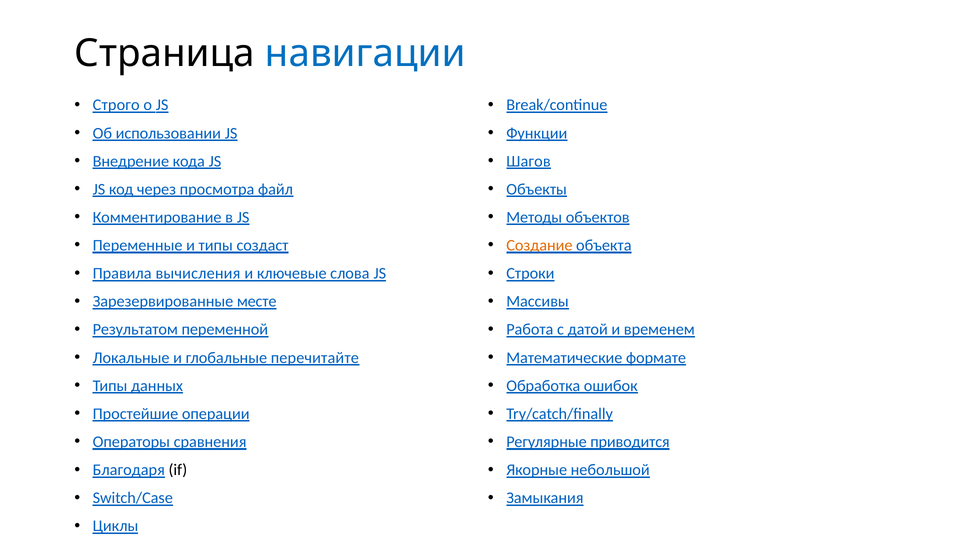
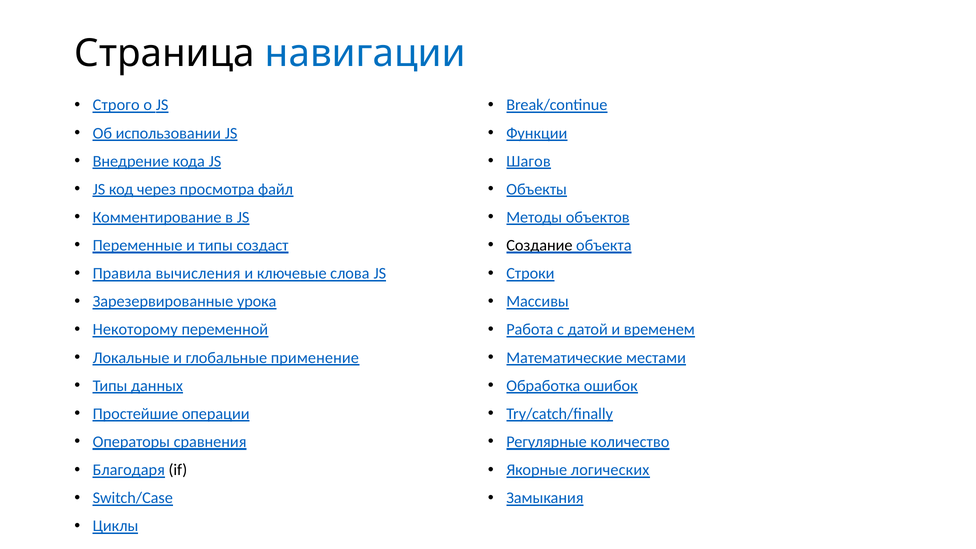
Создание colour: orange -> black
месте: месте -> урока
Результатом: Результатом -> Некоторому
перечитайте: перечитайте -> применение
формате: формате -> местами
приводится: приводится -> количество
небольшой: небольшой -> логических
